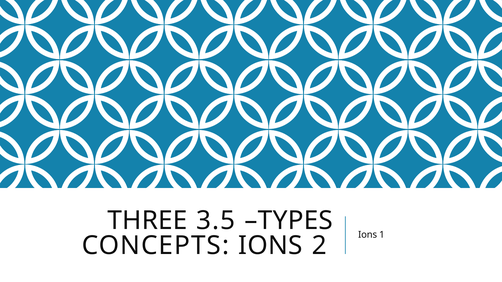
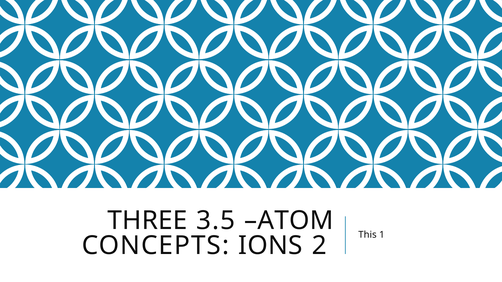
TYPES: TYPES -> ATOM
Ions at (368, 235): Ions -> This
